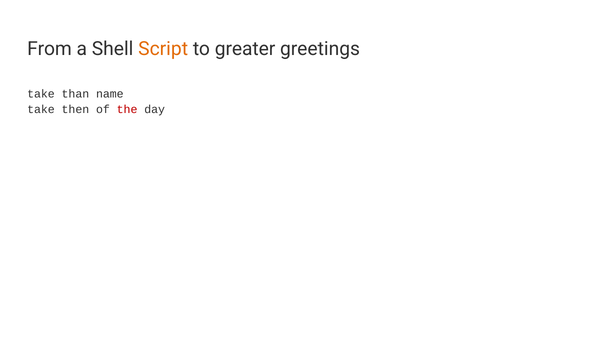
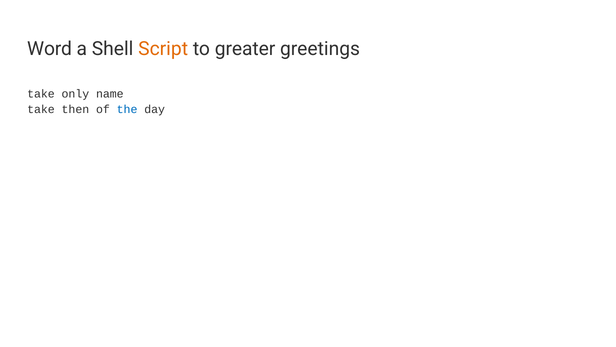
From: From -> Word
than: than -> only
the colour: red -> blue
